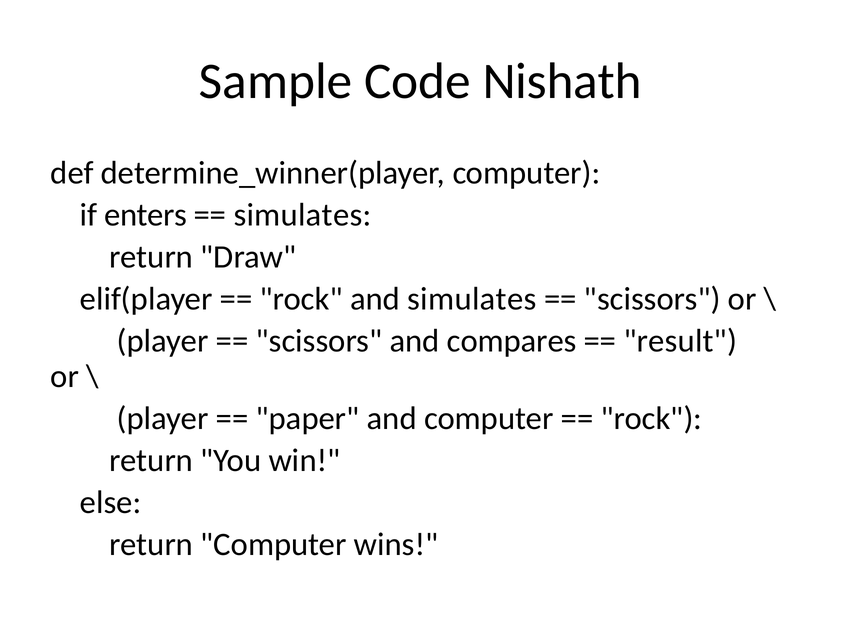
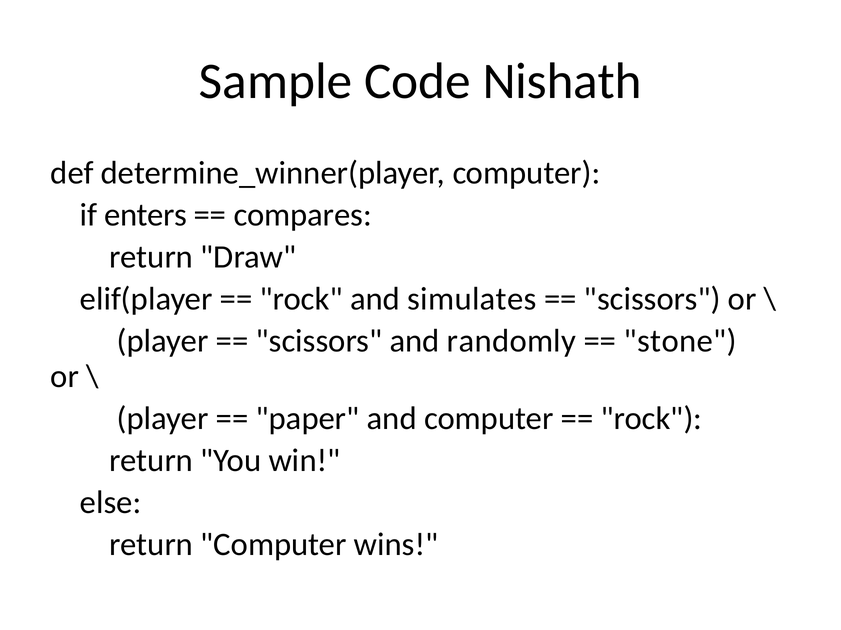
simulates at (302, 215): simulates -> compares
compares: compares -> randomly
result: result -> stone
